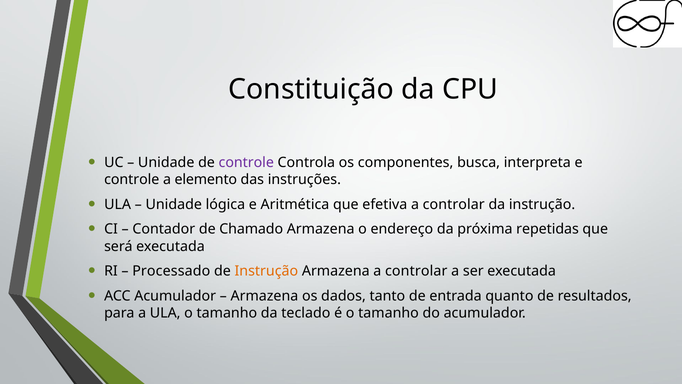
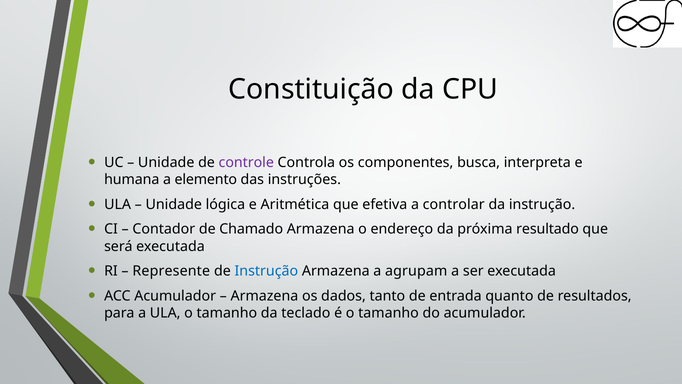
controle at (132, 180): controle -> humana
repetidas: repetidas -> resultado
Processado: Processado -> Represente
Instrução at (266, 271) colour: orange -> blue
Armazena a controlar: controlar -> agrupam
